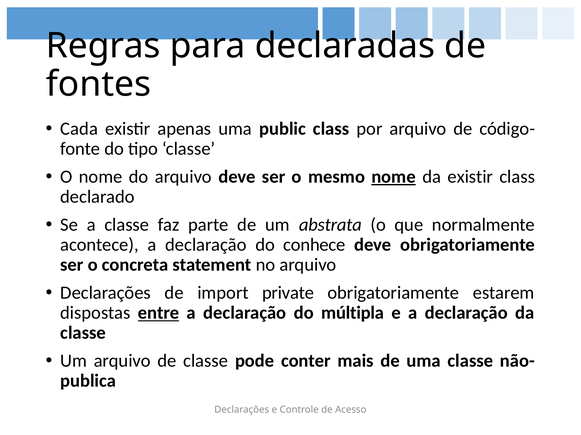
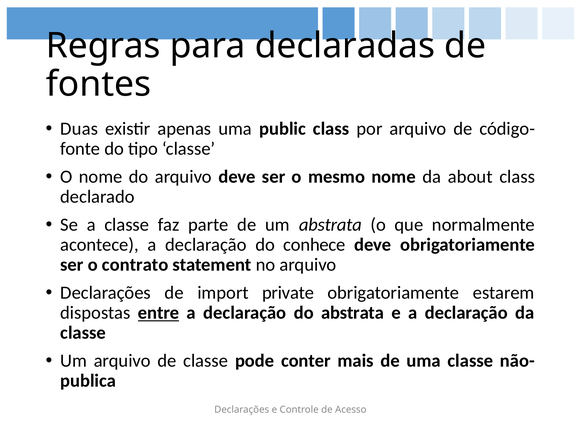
Cada: Cada -> Duas
nome at (394, 177) underline: present -> none
da existir: existir -> about
concreta: concreta -> contrato
do múltipla: múltipla -> abstrata
